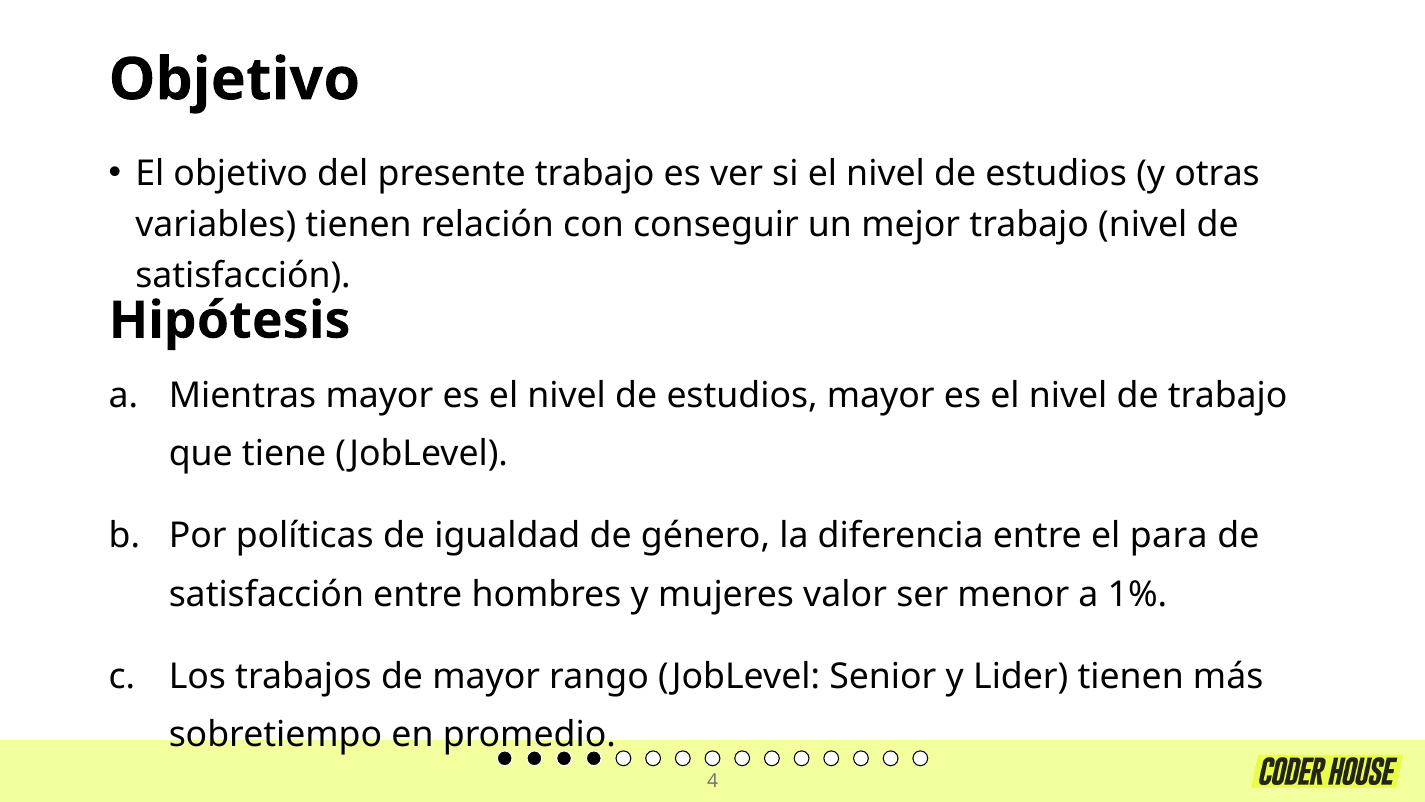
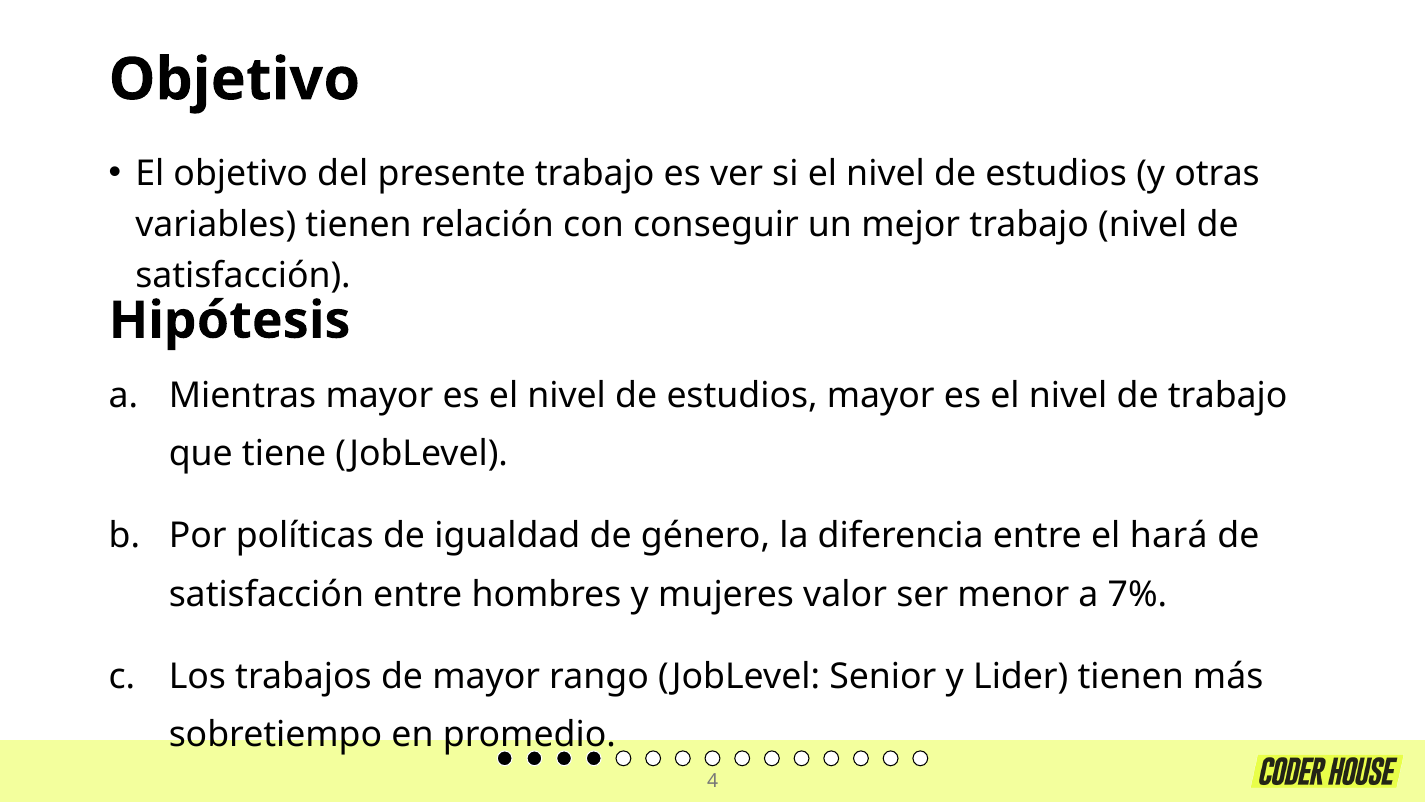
para: para -> hará
1%: 1% -> 7%
